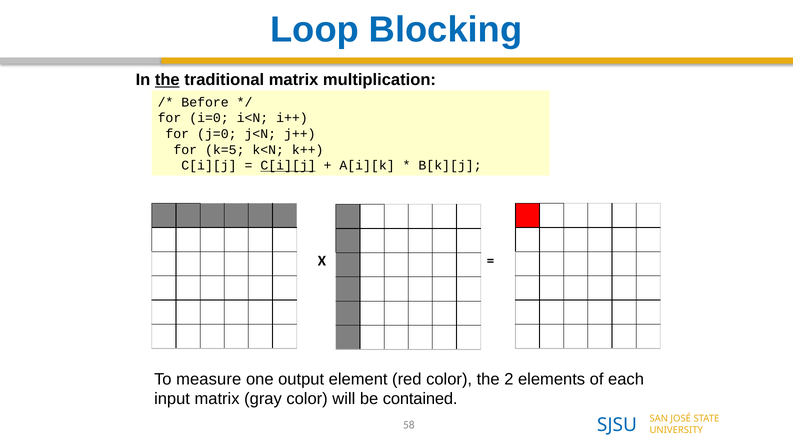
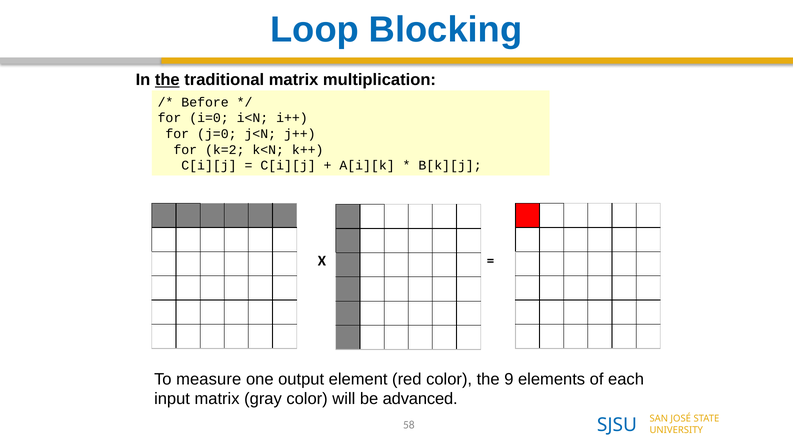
k=5: k=5 -> k=2
C[i][j at (288, 166) underline: present -> none
2: 2 -> 9
contained: contained -> advanced
